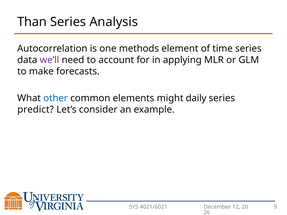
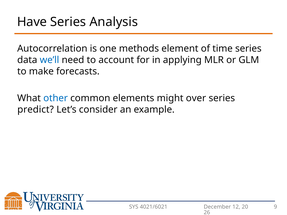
Than: Than -> Have
we’ll colour: purple -> blue
daily: daily -> over
